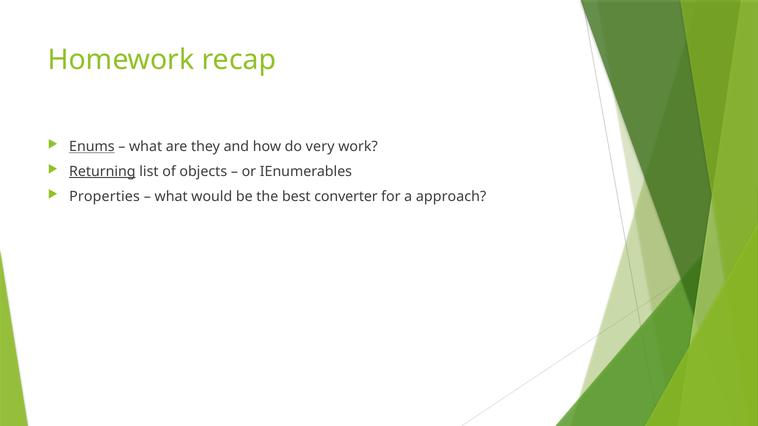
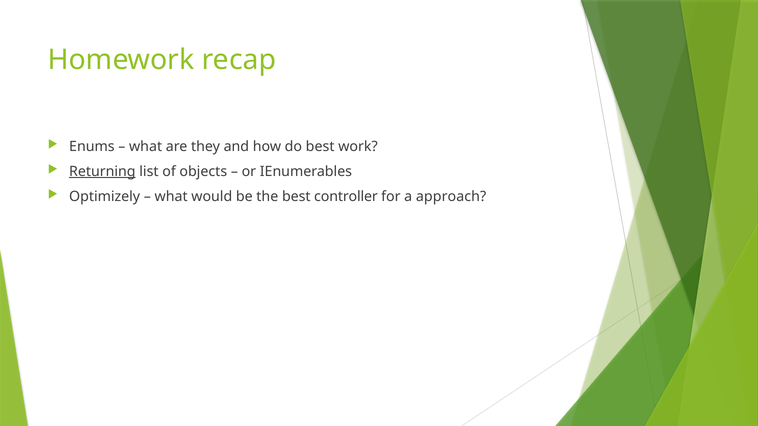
Enums underline: present -> none
do very: very -> best
Properties: Properties -> Optimizely
converter: converter -> controller
